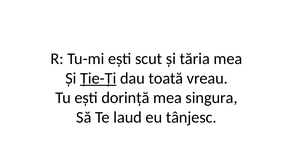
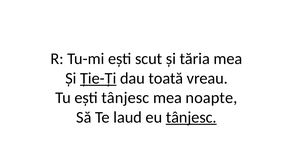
ești dorință: dorință -> tânjesc
singura: singura -> noapte
tânjesc at (191, 117) underline: none -> present
